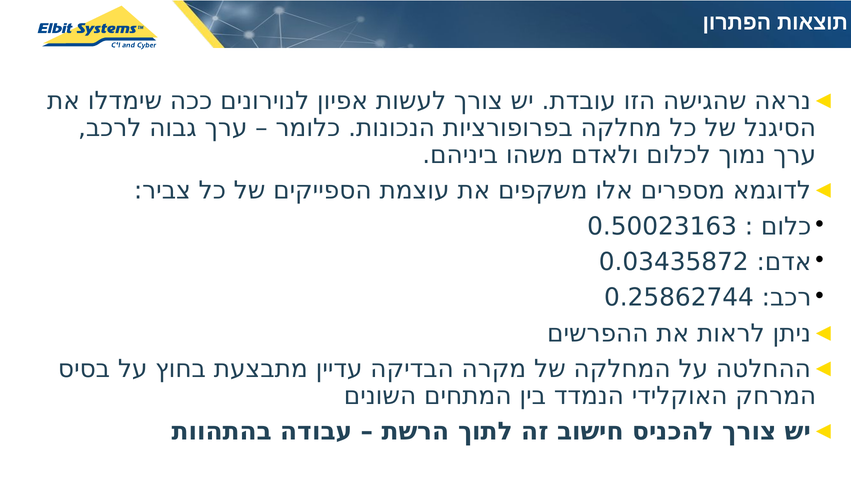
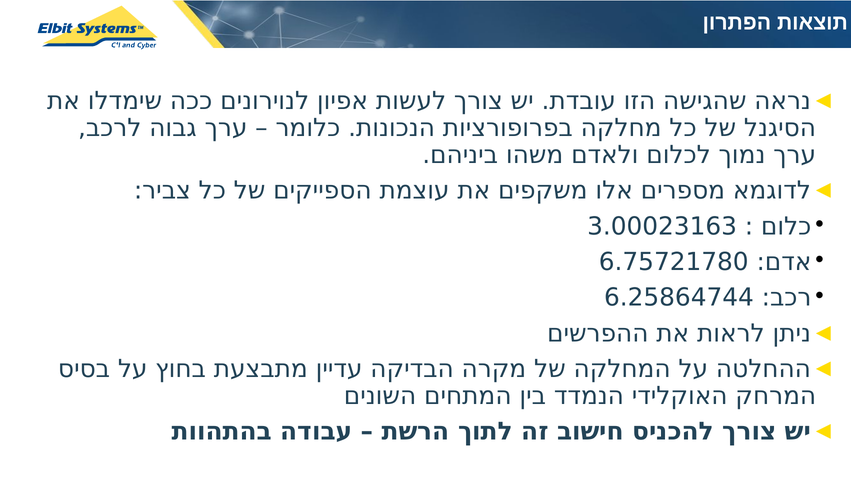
0.50023163: 0.50023163 -> 3.00023163
0.03435872: 0.03435872 -> 6.75721780
0.25862744: 0.25862744 -> 6.25864744
